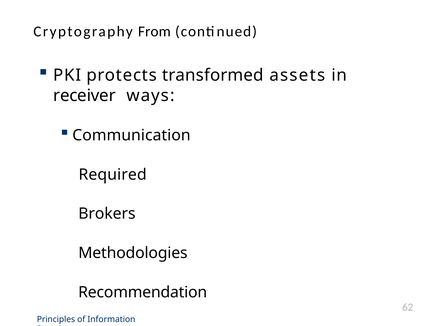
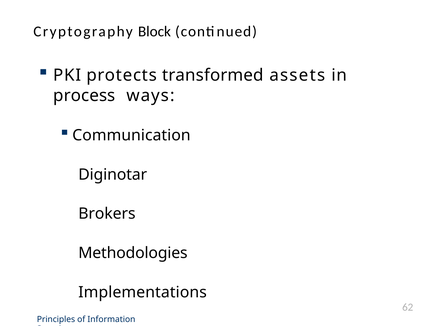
From: From -> Block
receiver: receiver -> process
Required: Required -> Diginotar
Recommendation: Recommendation -> Implementations
